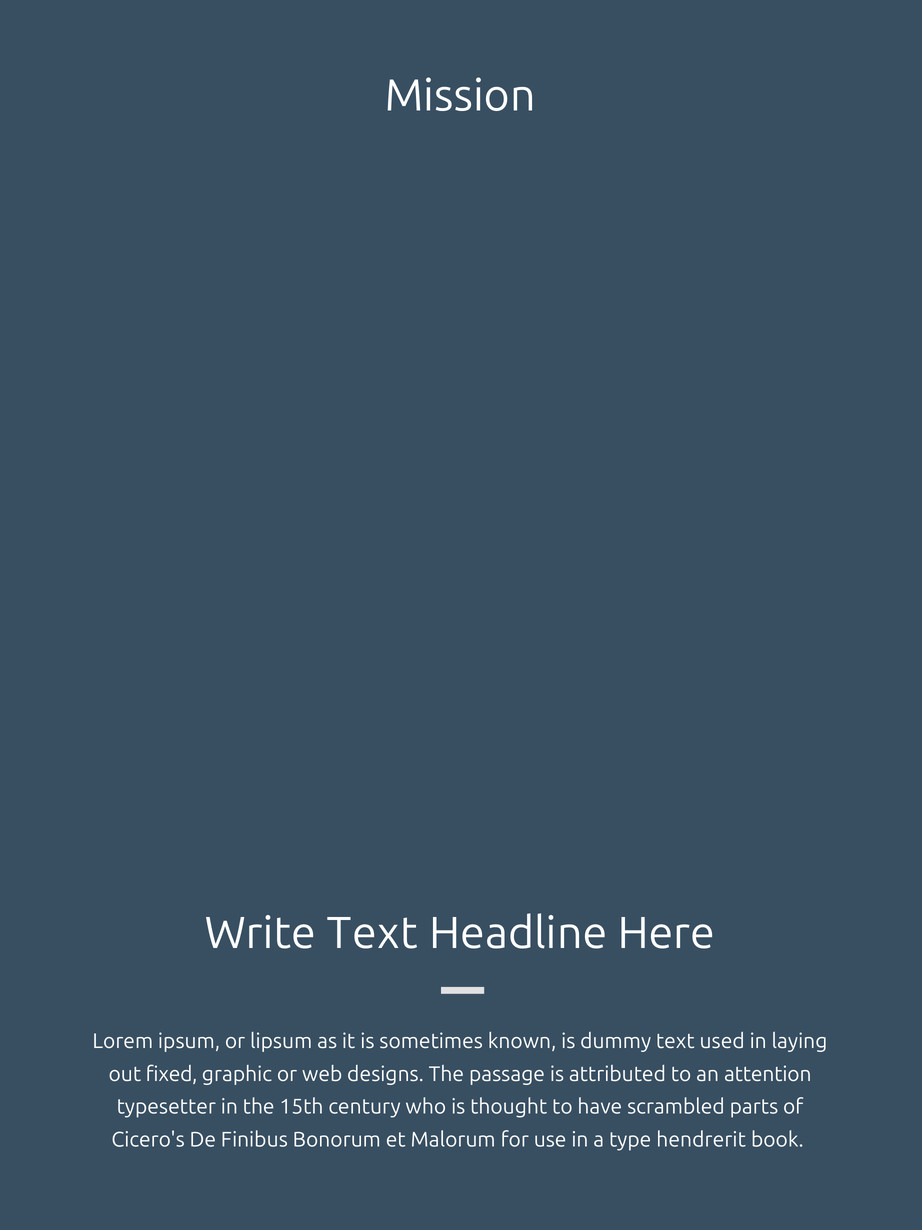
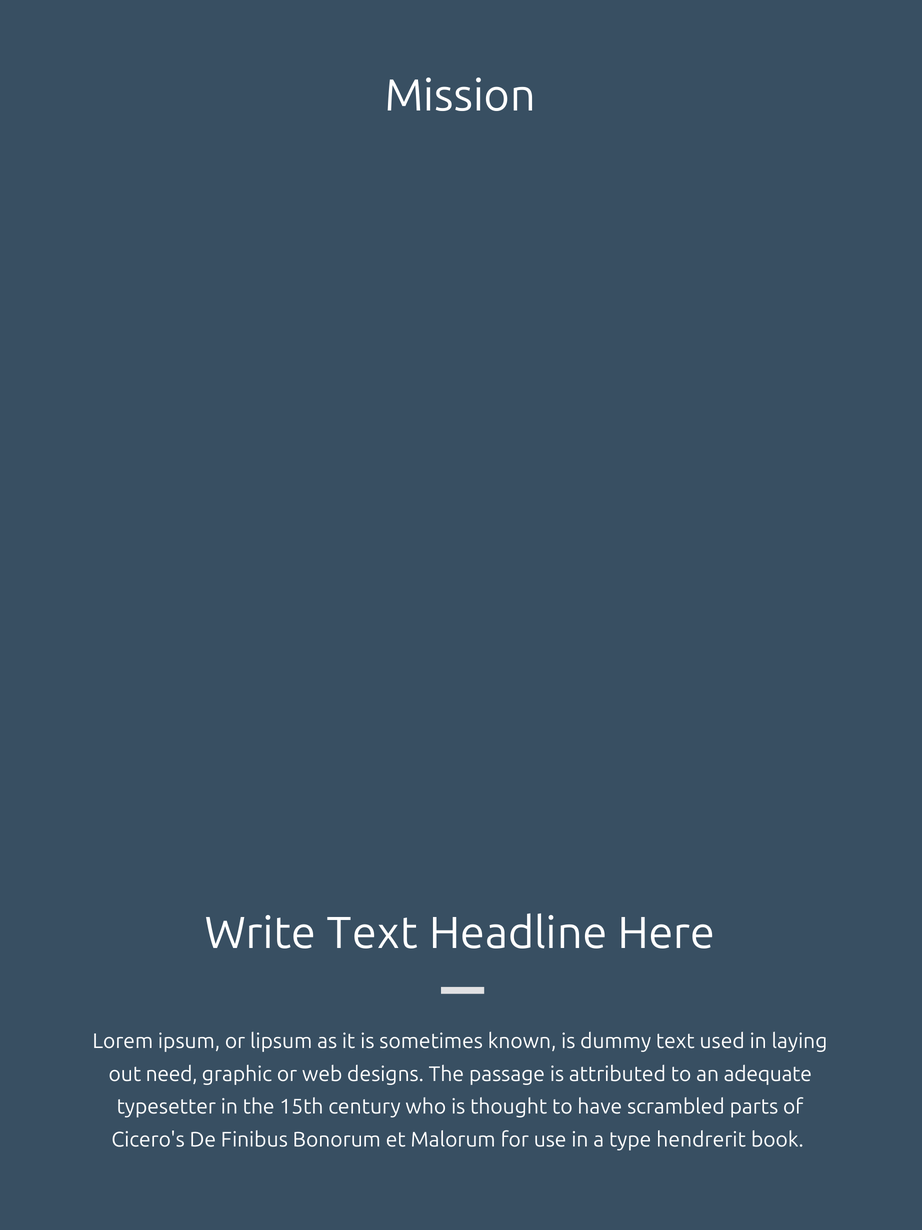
fixed: fixed -> need
attention: attention -> adequate
